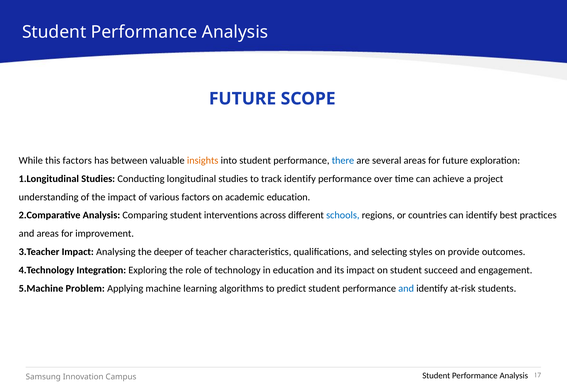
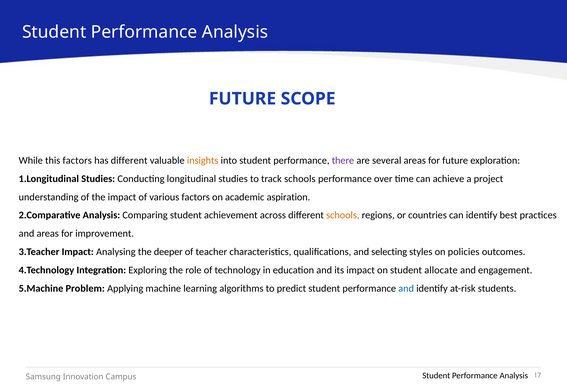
has between: between -> different
there colour: blue -> purple
track identify: identify -> schools
academic education: education -> aspiration
interventions: interventions -> achievement
schools at (343, 216) colour: blue -> orange
provide: provide -> policies
succeed: succeed -> allocate
